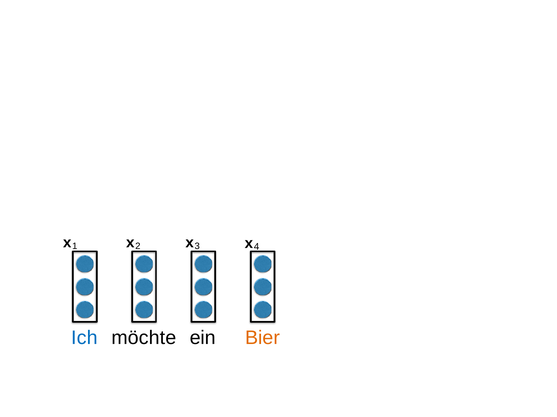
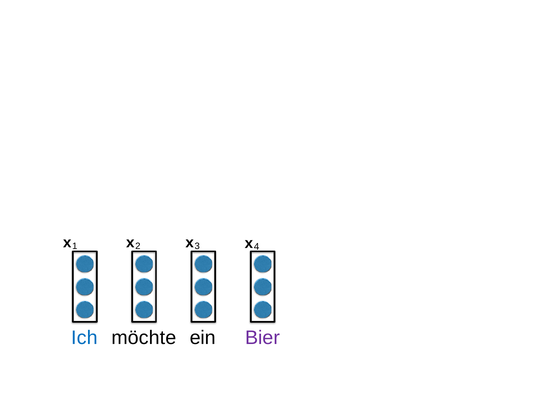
Bier colour: orange -> purple
